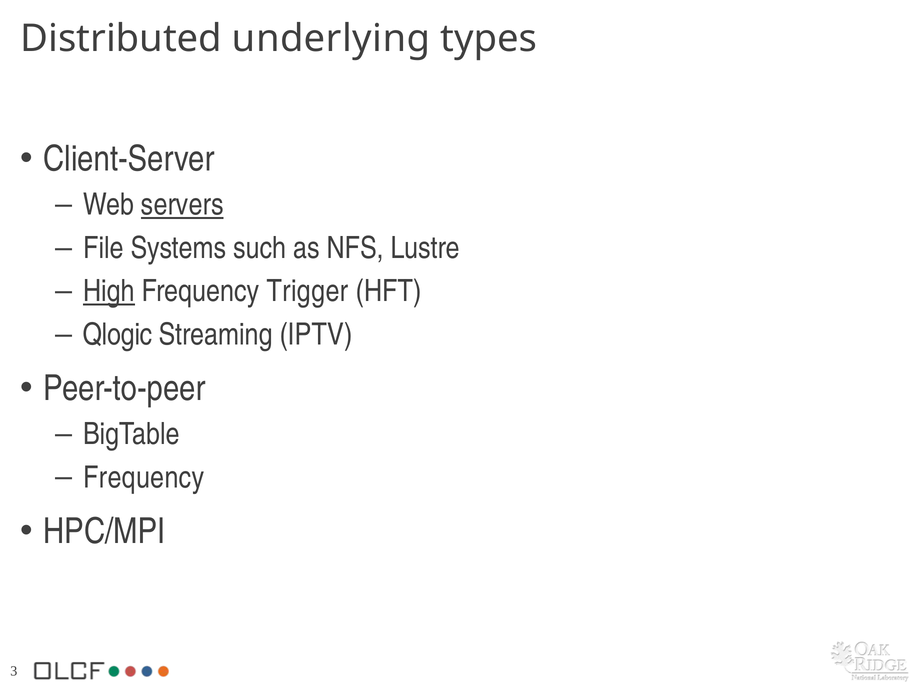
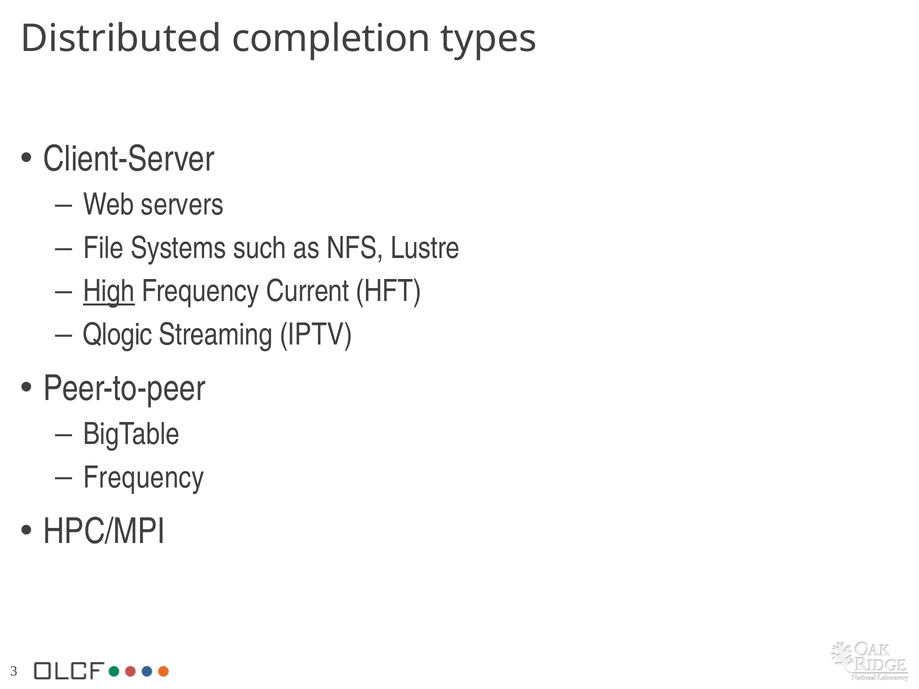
underlying: underlying -> completion
servers underline: present -> none
Trigger: Trigger -> Current
